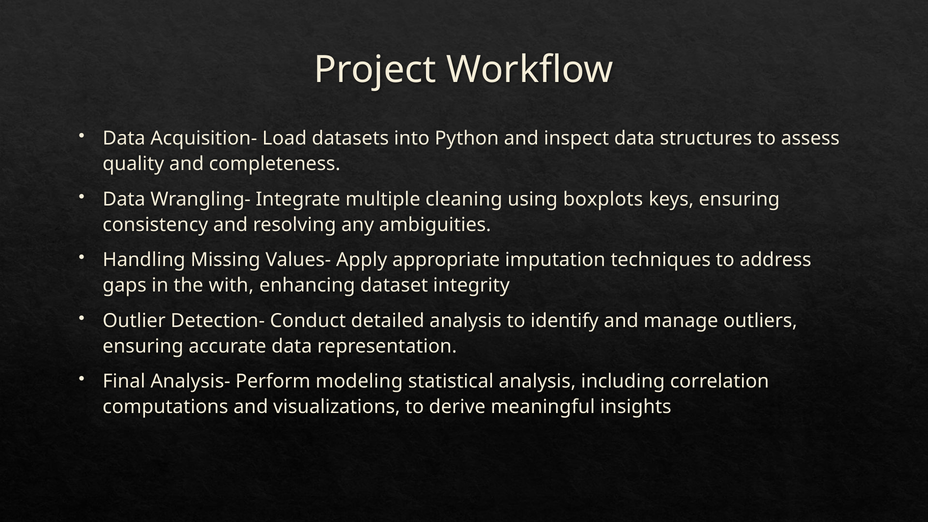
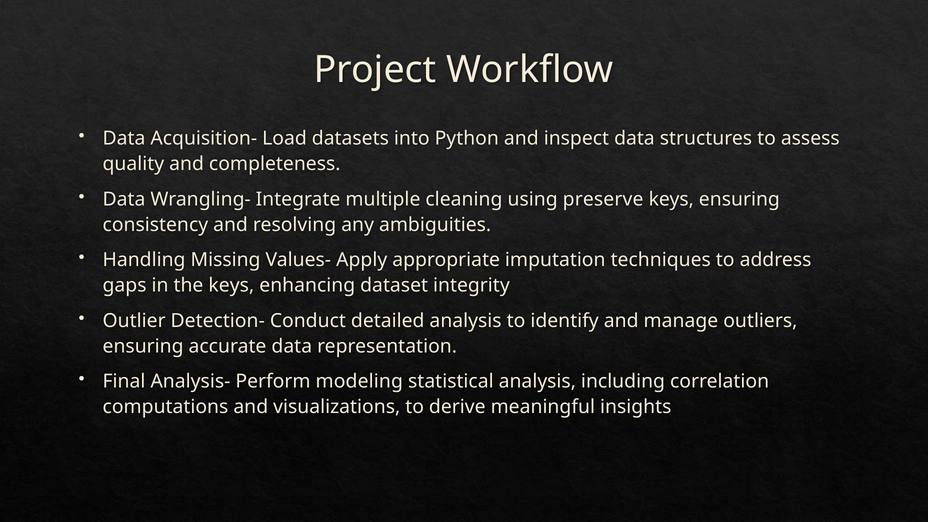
boxplots: boxplots -> preserve
the with: with -> keys
